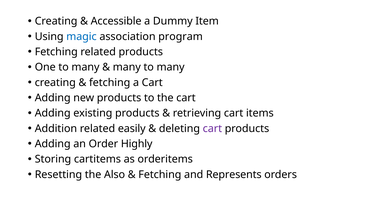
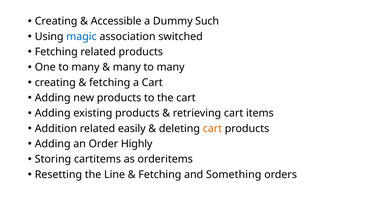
Item: Item -> Such
program: program -> switched
cart at (212, 128) colour: purple -> orange
Also: Also -> Line
Represents: Represents -> Something
